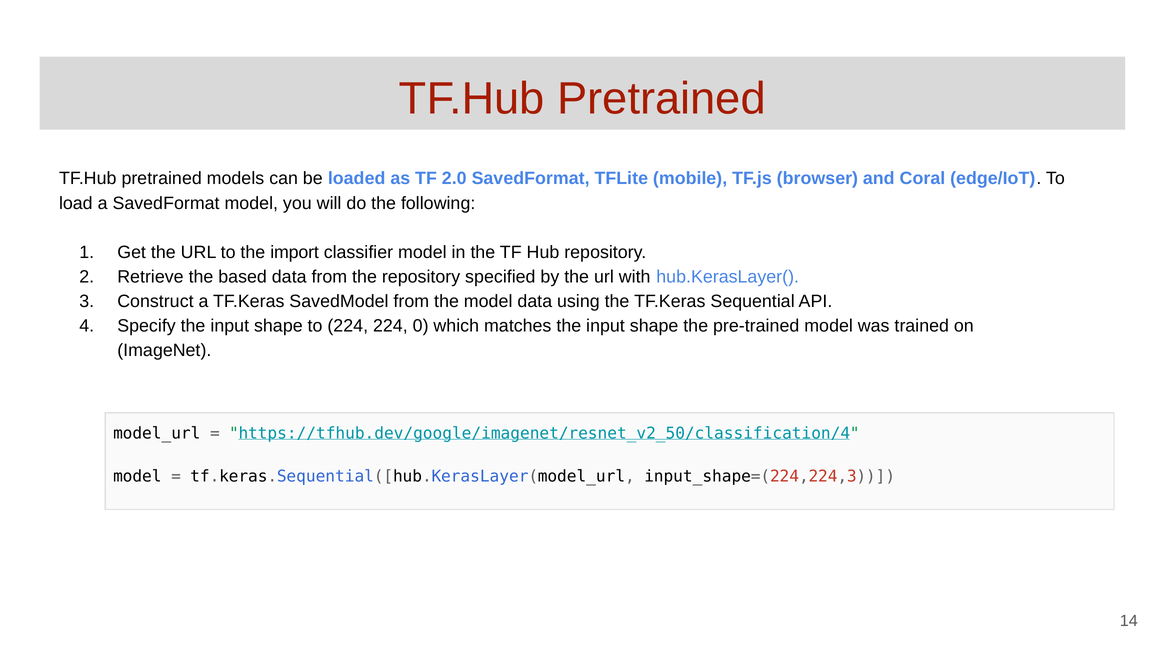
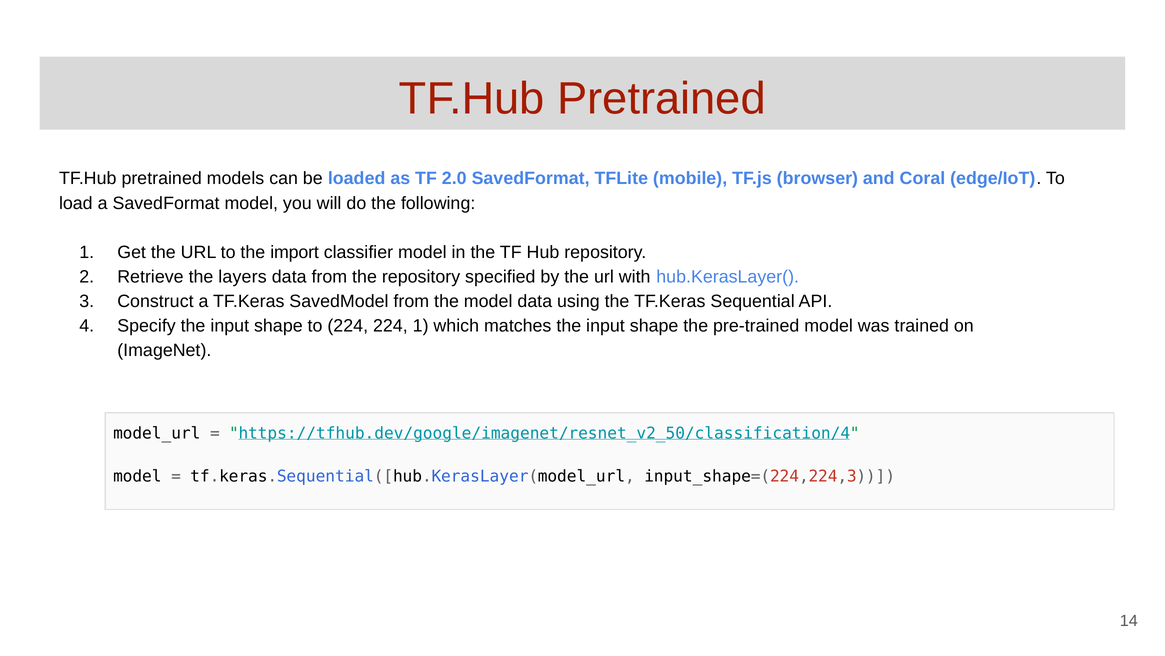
based: based -> layers
224 0: 0 -> 1
